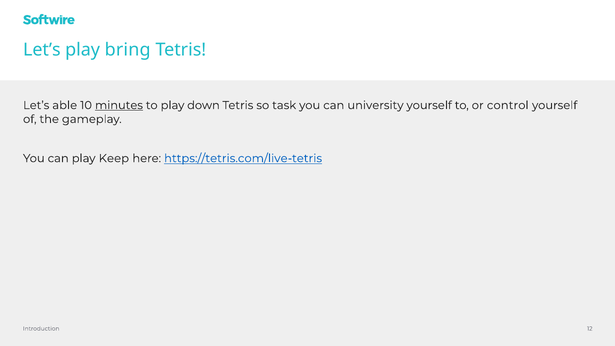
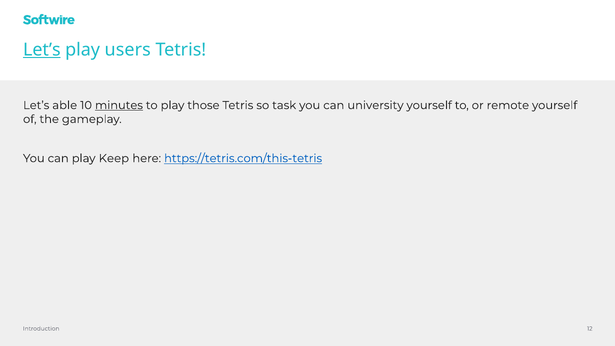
Let’s at (42, 50) underline: none -> present
bring: bring -> users
down: down -> those
control: control -> remote
https://tetris.com/live-tetris: https://tetris.com/live-tetris -> https://tetris.com/this-tetris
